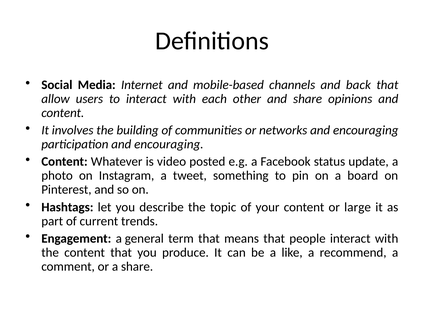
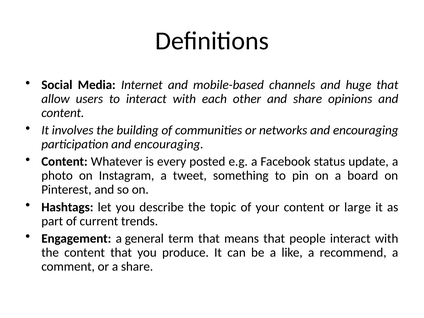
back: back -> huge
video: video -> every
